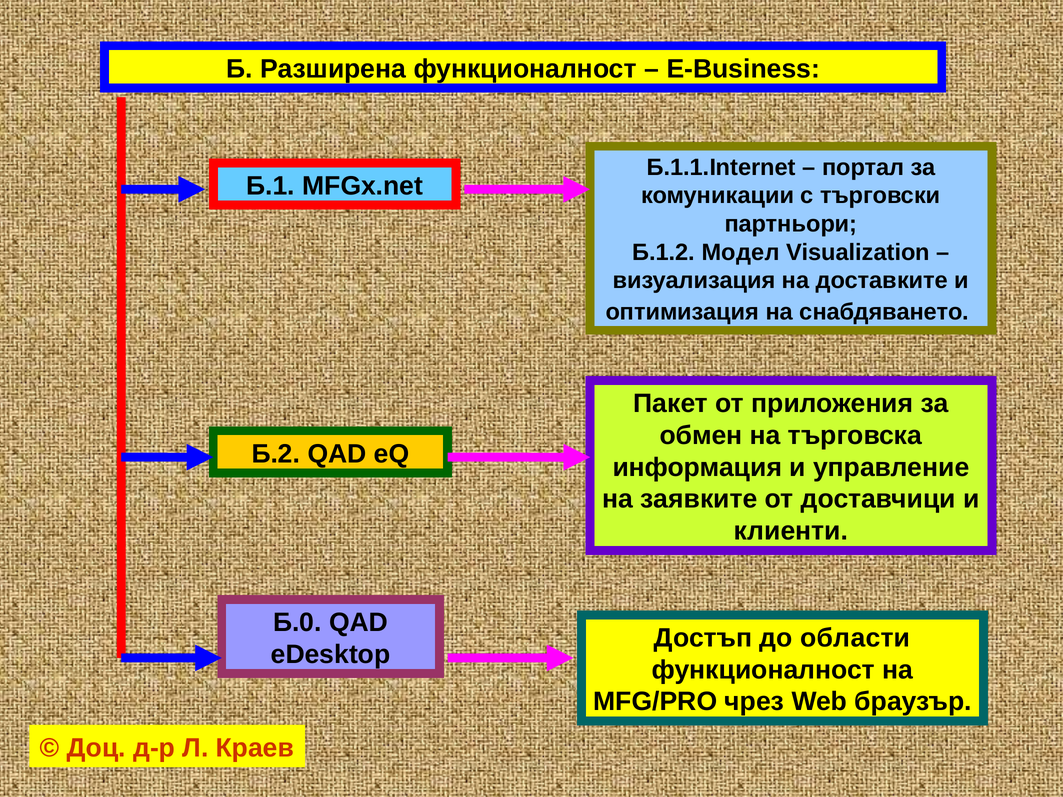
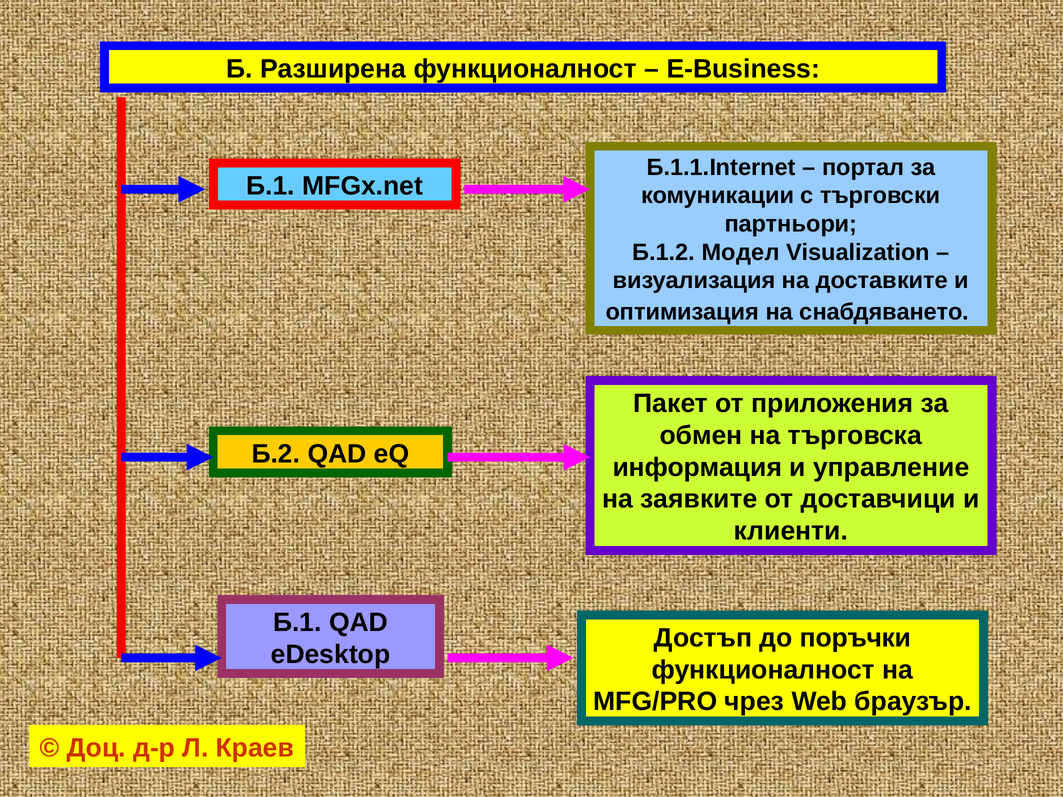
Б.0 at (297, 623): Б.0 -> Б.1
области: области -> поръчки
